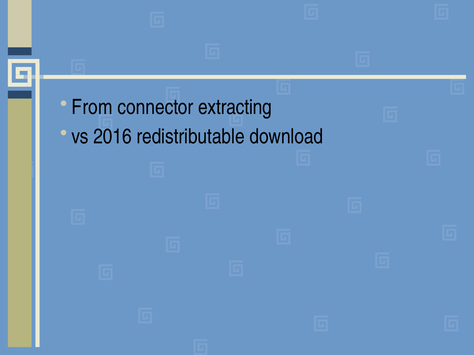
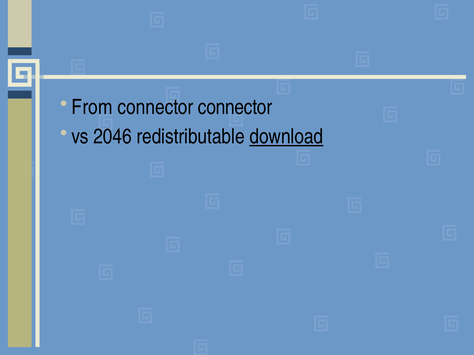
connector extracting: extracting -> connector
2016: 2016 -> 2046
download underline: none -> present
